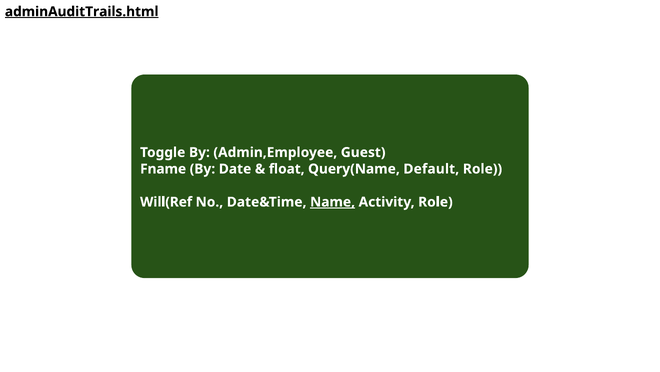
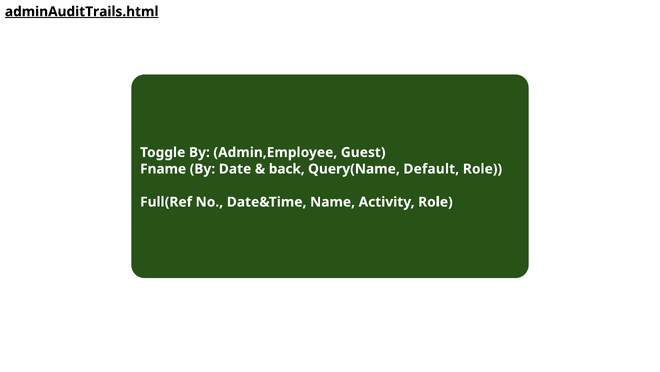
float: float -> back
Will(Ref: Will(Ref -> Full(Ref
Name underline: present -> none
